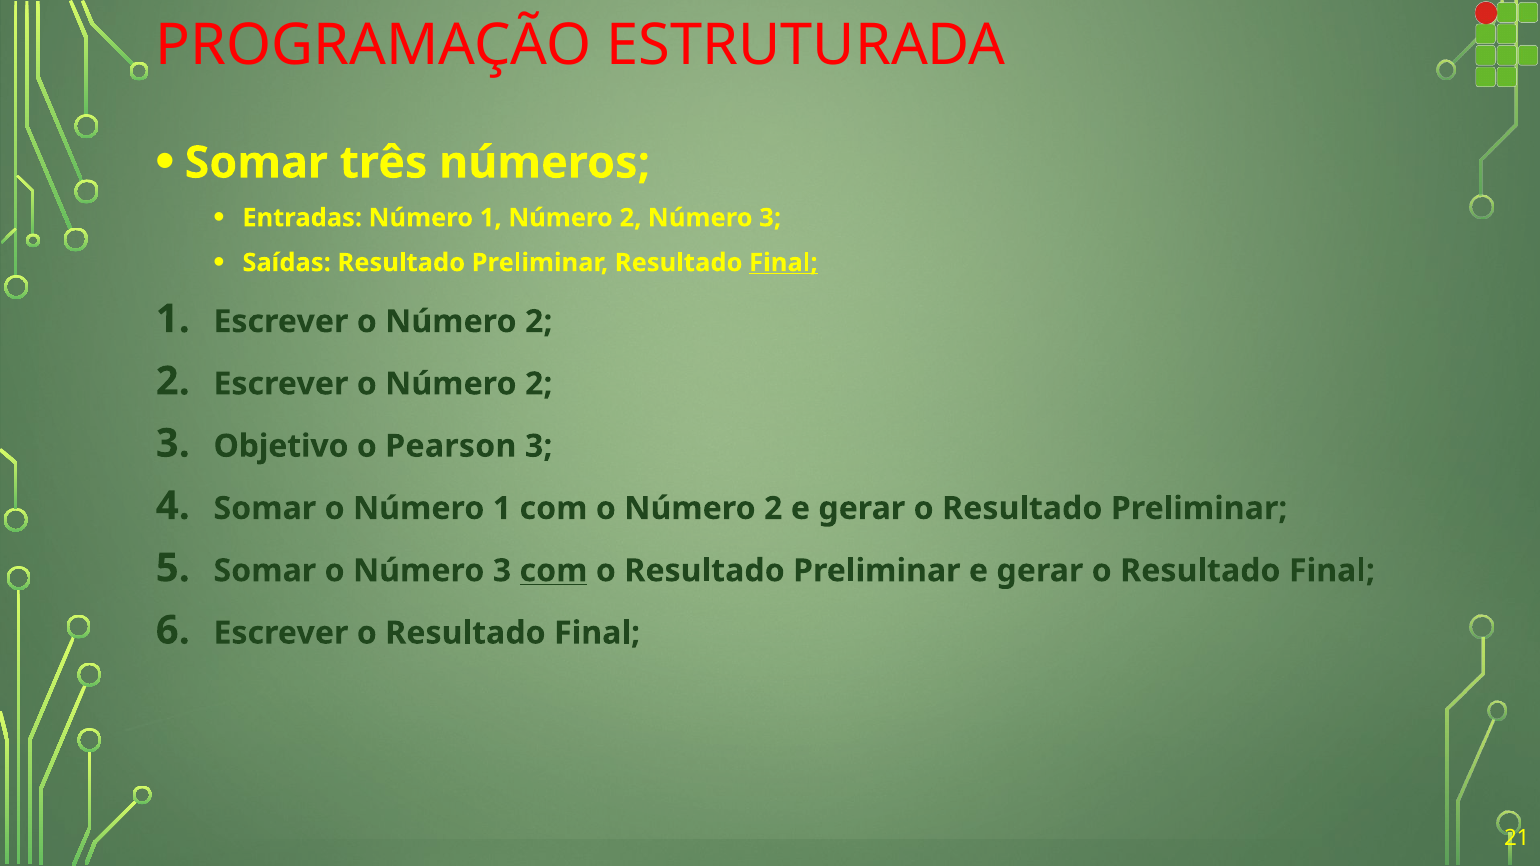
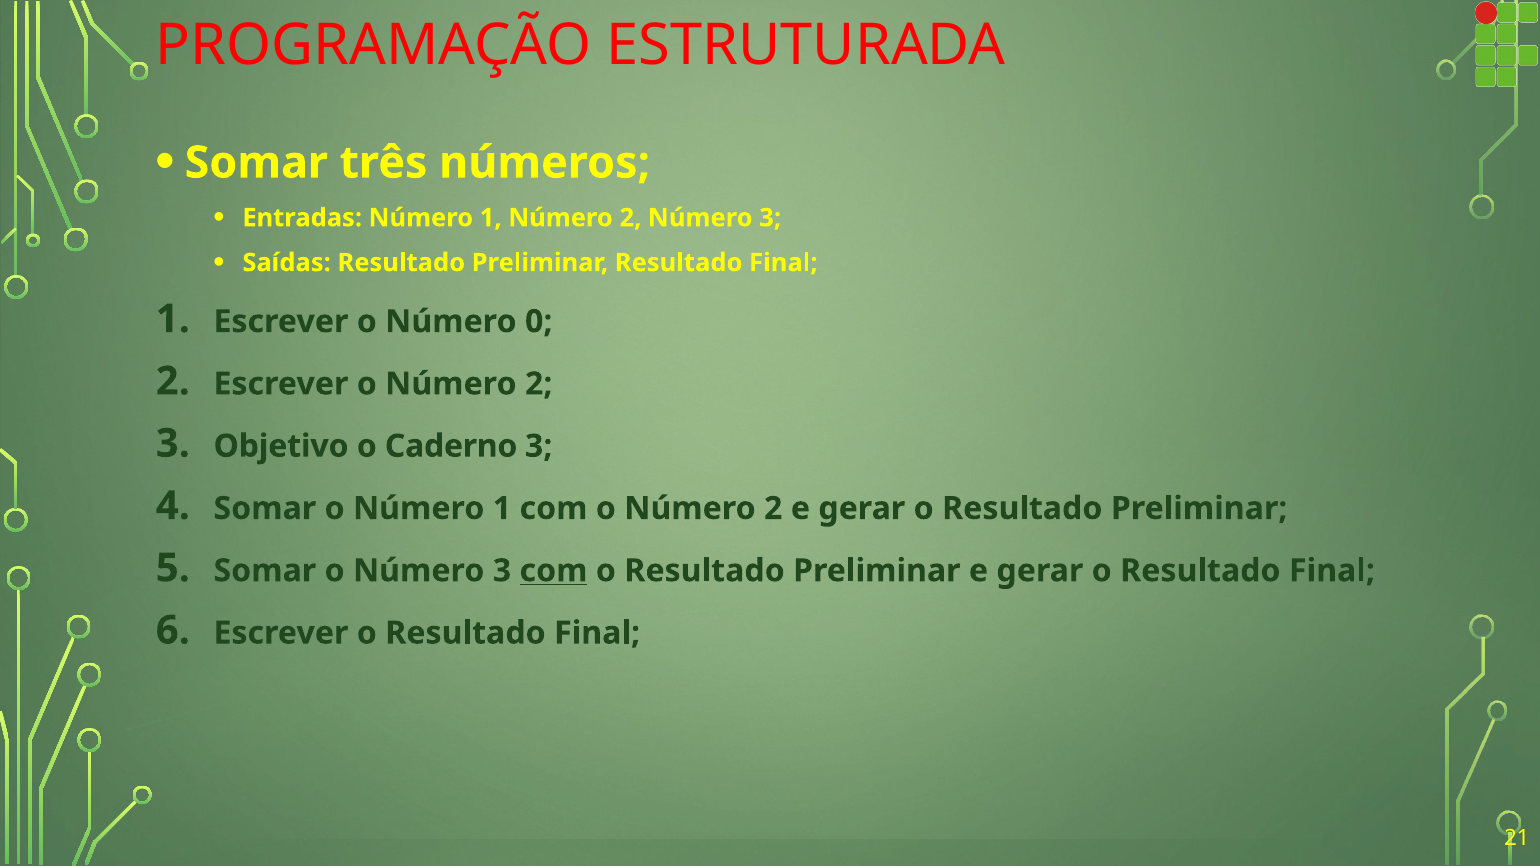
Final at (783, 263) underline: present -> none
2 at (539, 322): 2 -> 0
Pearson: Pearson -> Caderno
